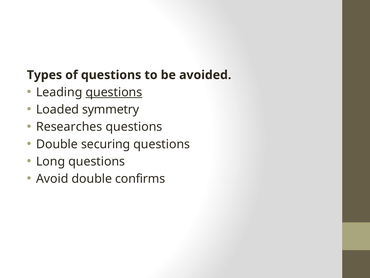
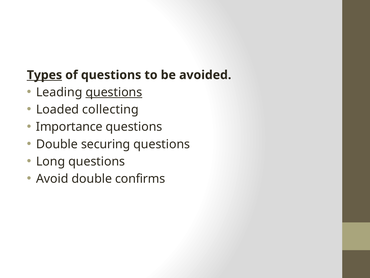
Types underline: none -> present
symmetry: symmetry -> collecting
Researches: Researches -> Importance
